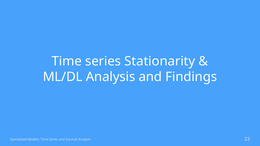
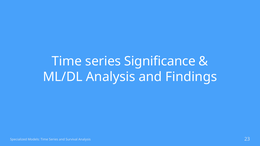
Stationarity: Stationarity -> Significance
